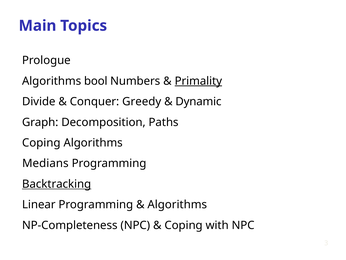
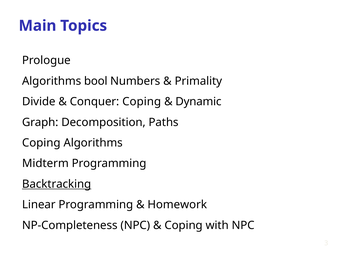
Primality underline: present -> none
Conquer Greedy: Greedy -> Coping
Medians: Medians -> Midterm
Algorithms at (177, 204): Algorithms -> Homework
